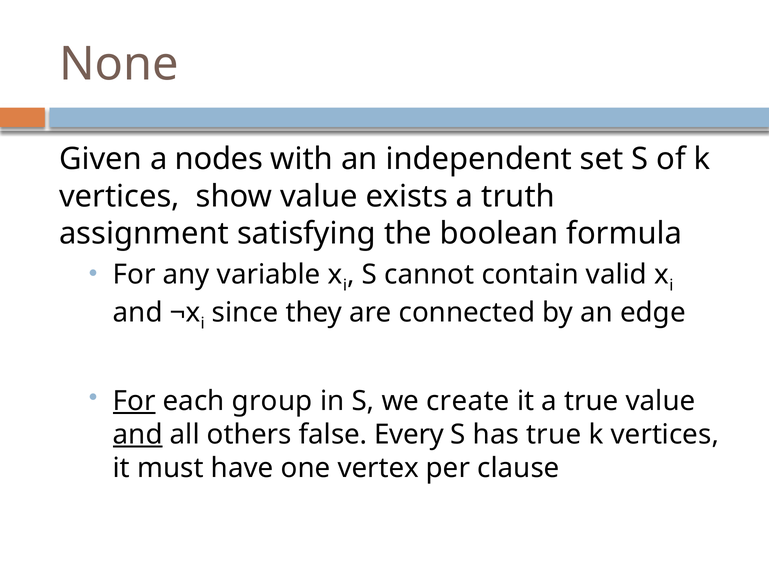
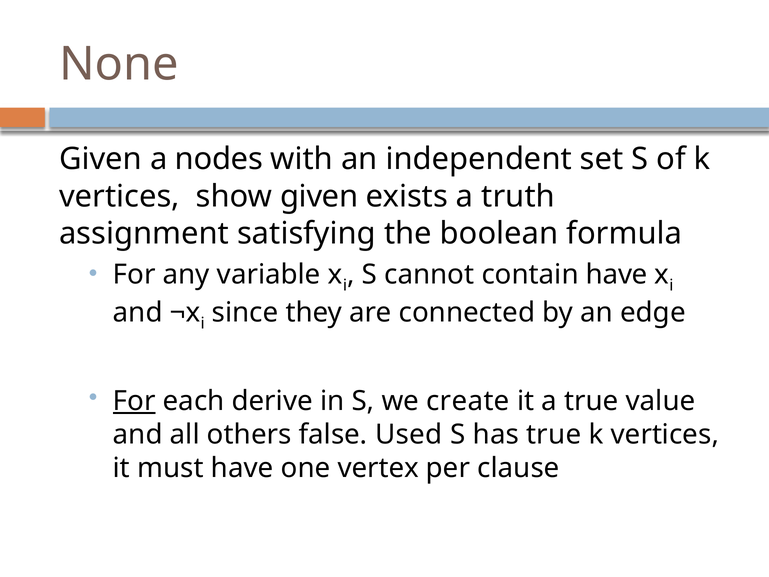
show value: value -> given
contain valid: valid -> have
group: group -> derive
and at (138, 434) underline: present -> none
Every: Every -> Used
